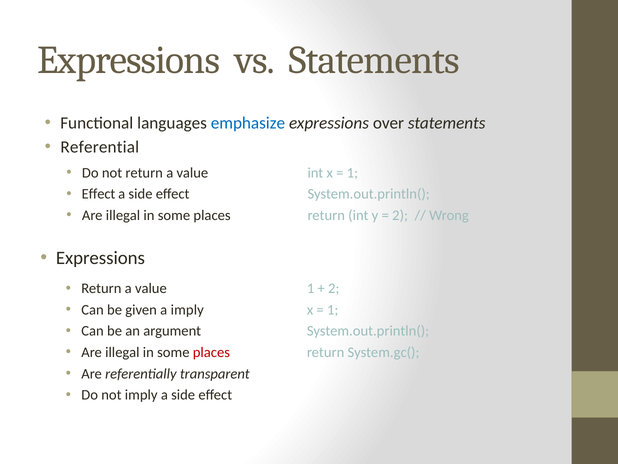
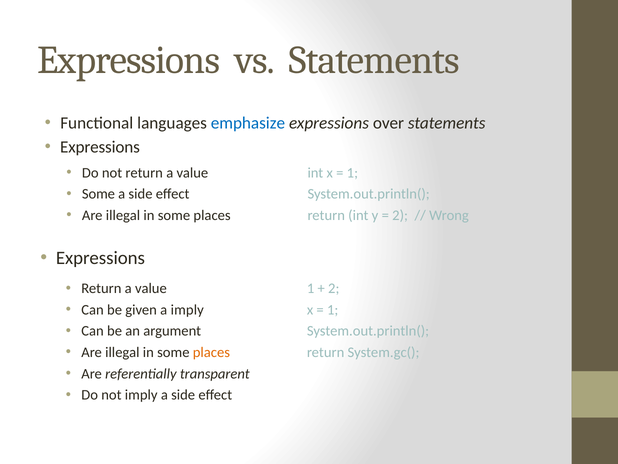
Referential at (100, 147): Referential -> Expressions
Effect at (98, 194): Effect -> Some
places at (211, 352) colour: red -> orange
